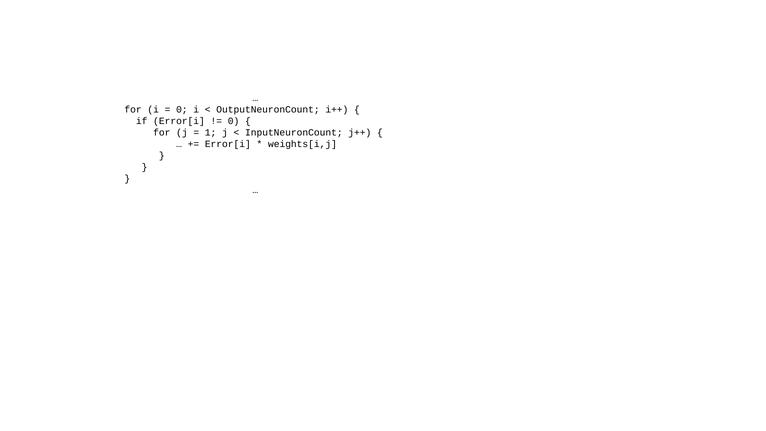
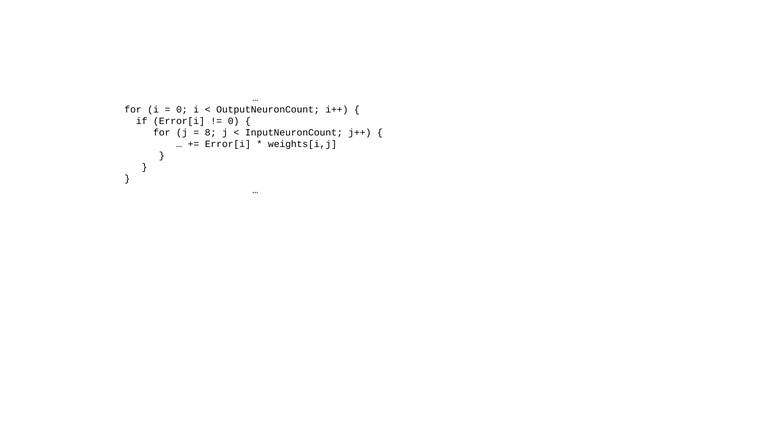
1: 1 -> 8
